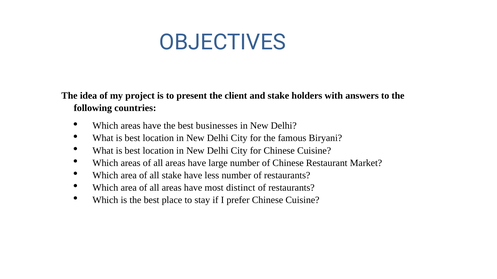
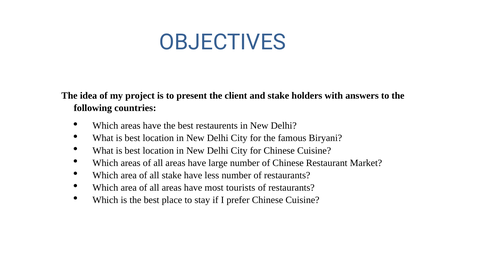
businesses: businesses -> restaurents
distinct: distinct -> tourists
